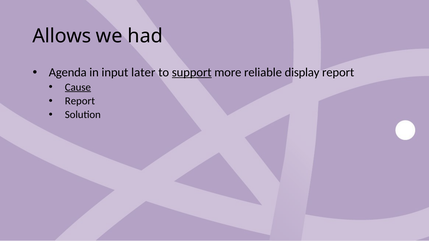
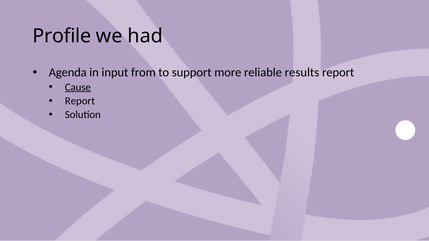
Allows: Allows -> Profile
later: later -> from
support underline: present -> none
display: display -> results
